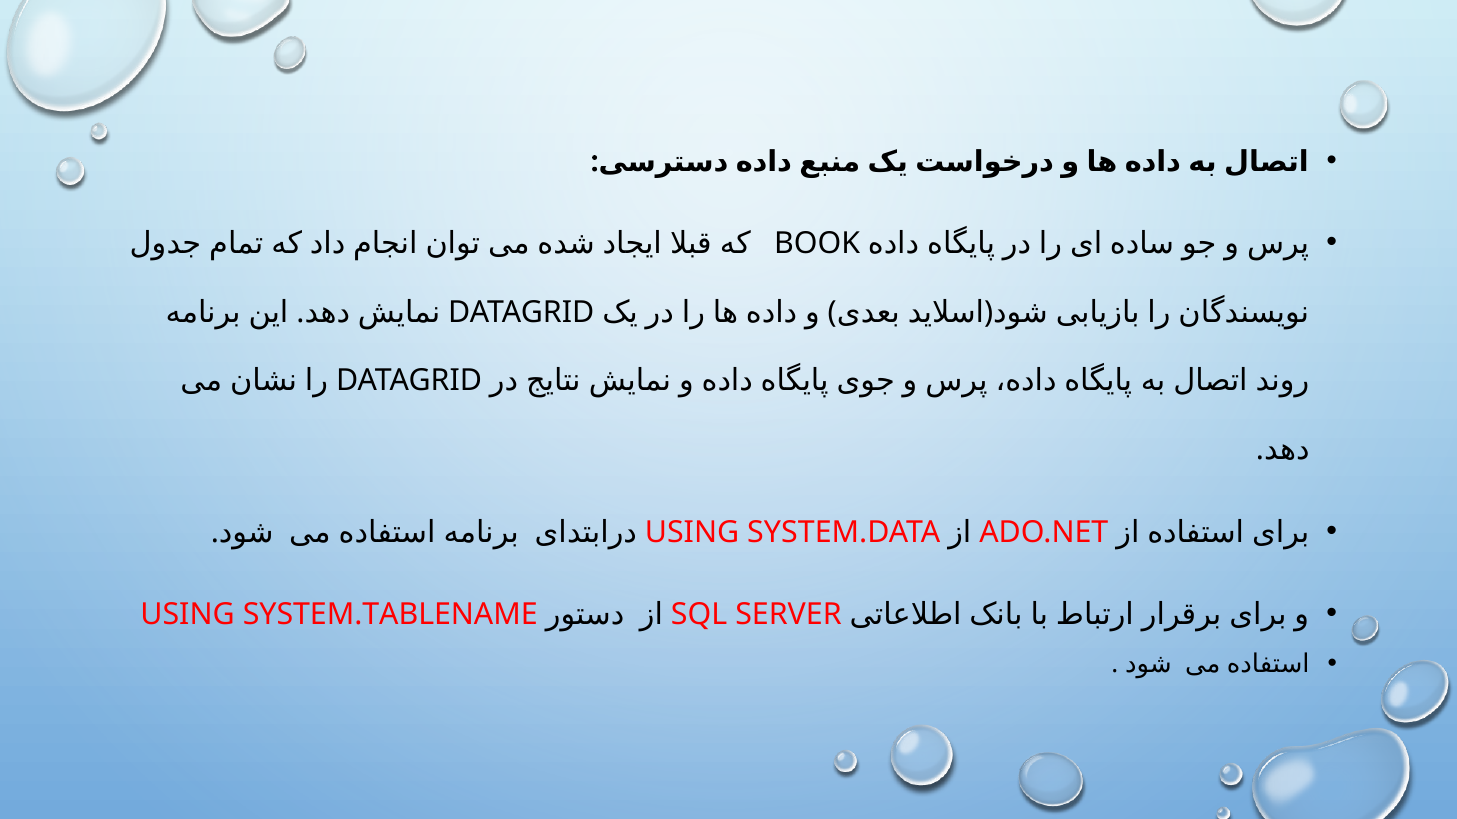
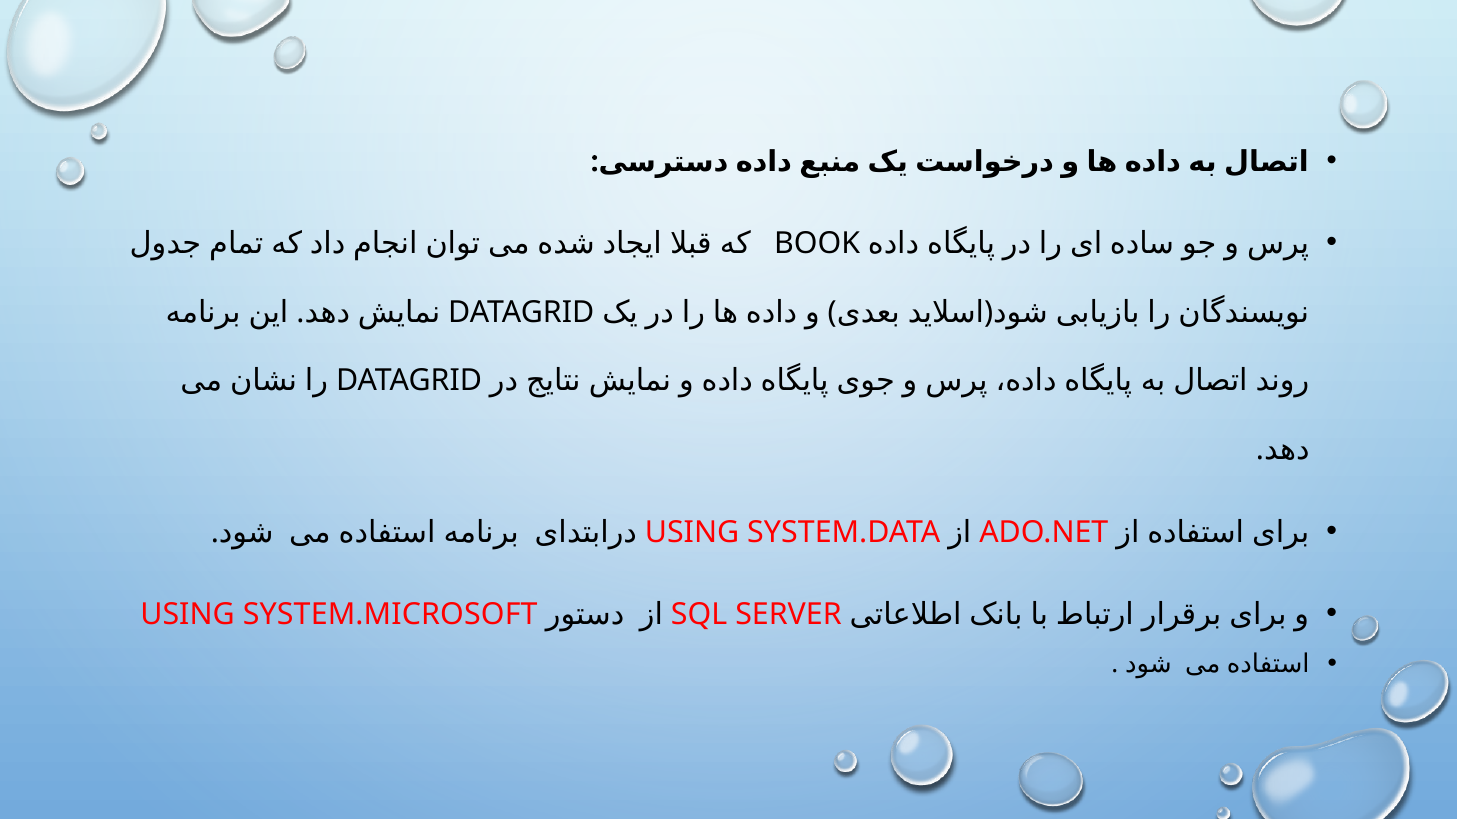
SYSTEM.TABLENAME: SYSTEM.TABLENAME -> SYSTEM.MICROSOFT
